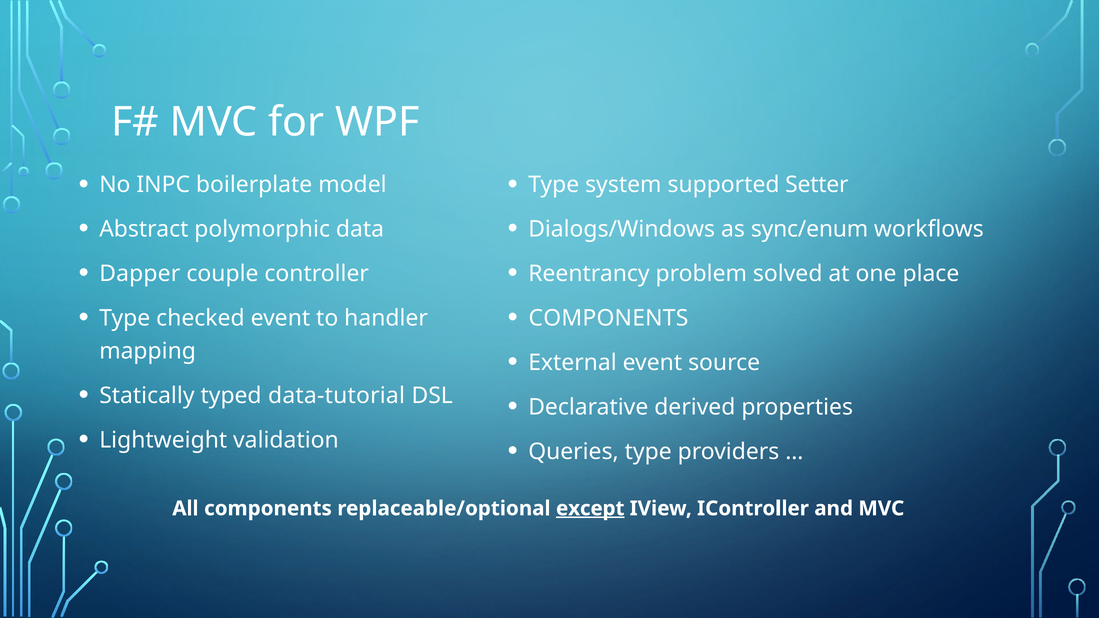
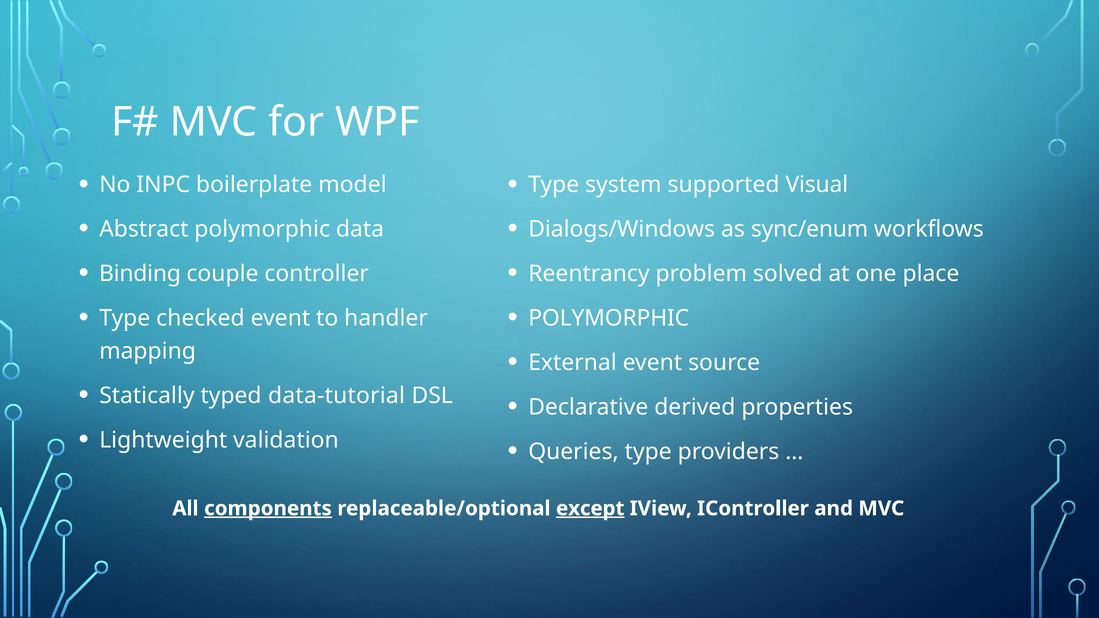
Setter: Setter -> Visual
Dapper: Dapper -> Binding
COMPONENTS at (608, 318): COMPONENTS -> POLYMORPHIC
components at (268, 509) underline: none -> present
